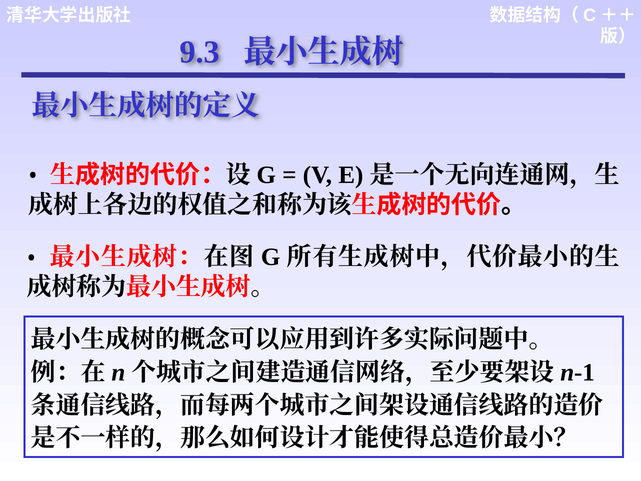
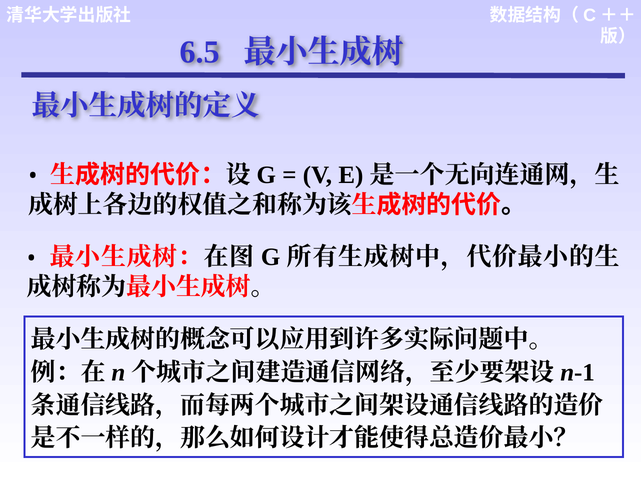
9.3: 9.3 -> 6.5
